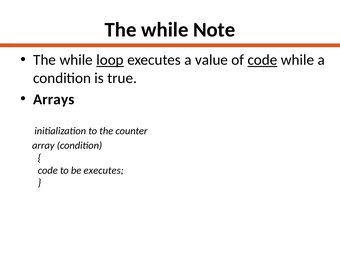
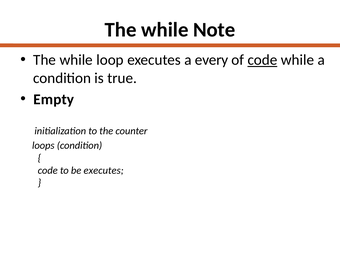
loop underline: present -> none
value: value -> every
Arrays: Arrays -> Empty
array: array -> loops
